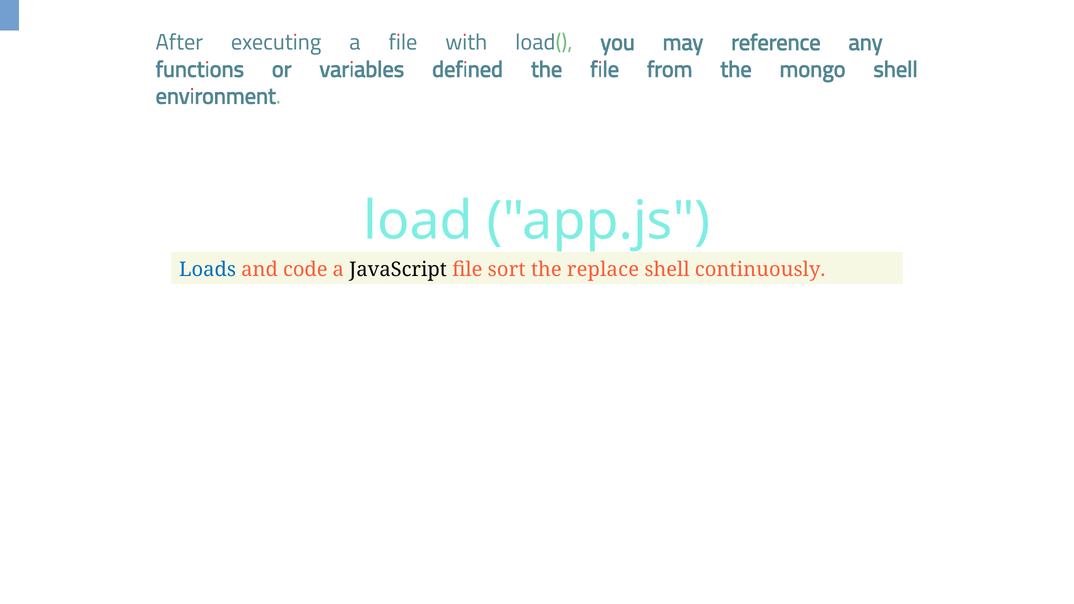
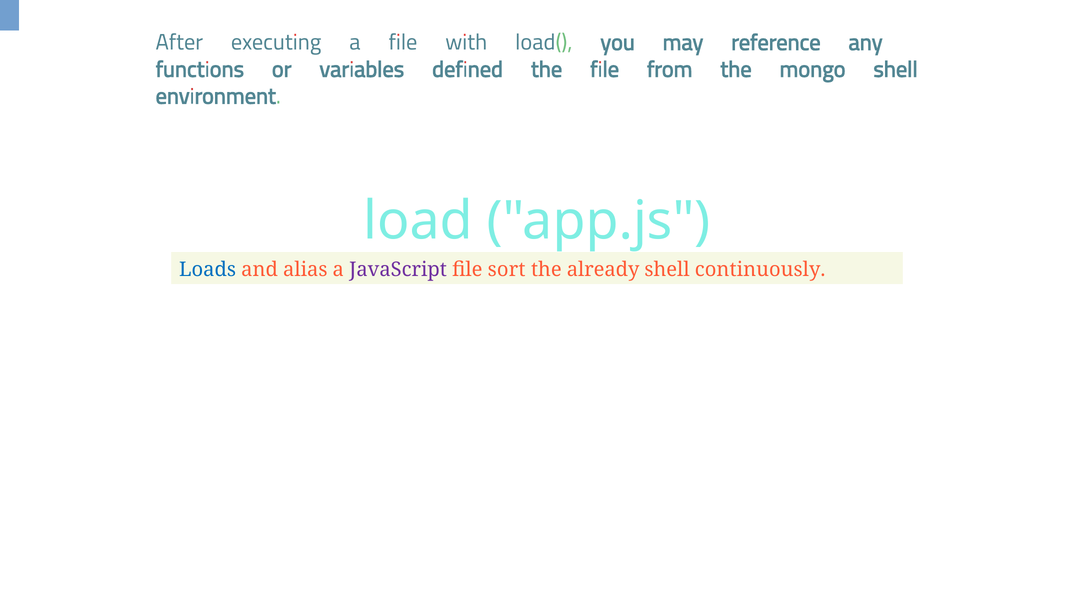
code: code -> alias
JavaScript colour: black -> purple
replace: replace -> already
